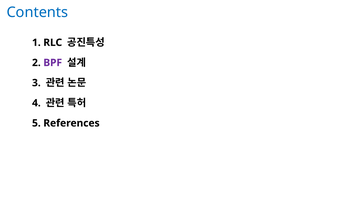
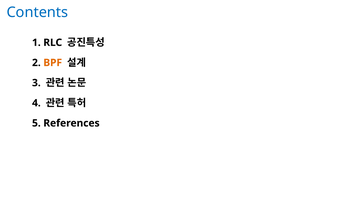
BPF colour: purple -> orange
